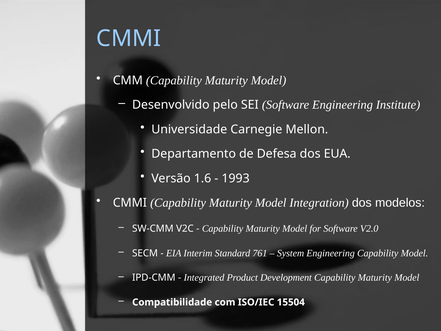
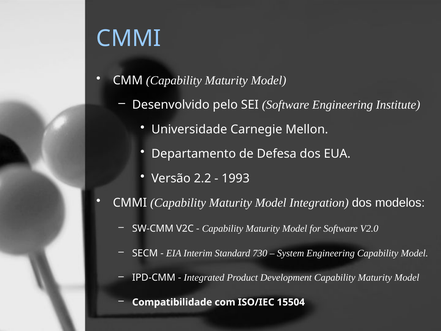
1.6: 1.6 -> 2.2
761: 761 -> 730
